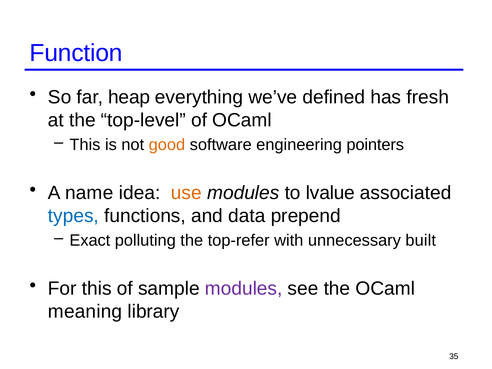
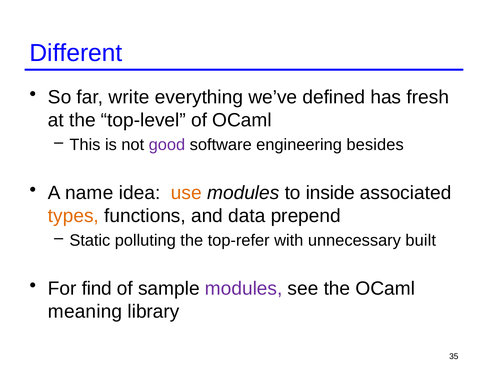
Function: Function -> Different
heap: heap -> write
good colour: orange -> purple
pointers: pointers -> besides
lvalue: lvalue -> inside
types colour: blue -> orange
Exact: Exact -> Static
For this: this -> find
